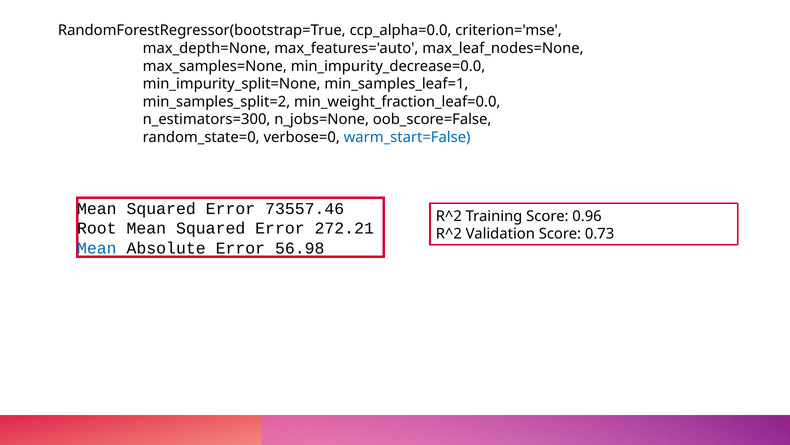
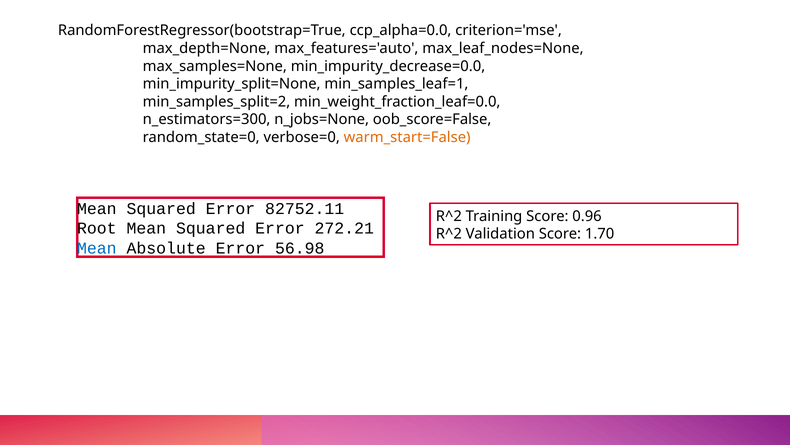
warm_start=False colour: blue -> orange
73557.46: 73557.46 -> 82752.11
0.73: 0.73 -> 1.70
